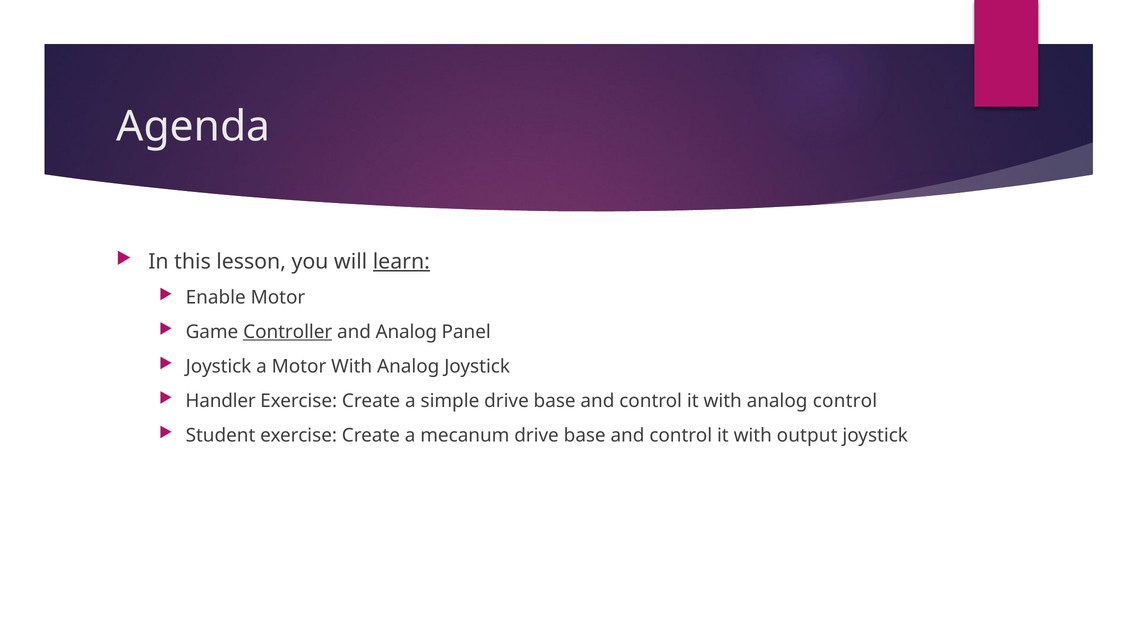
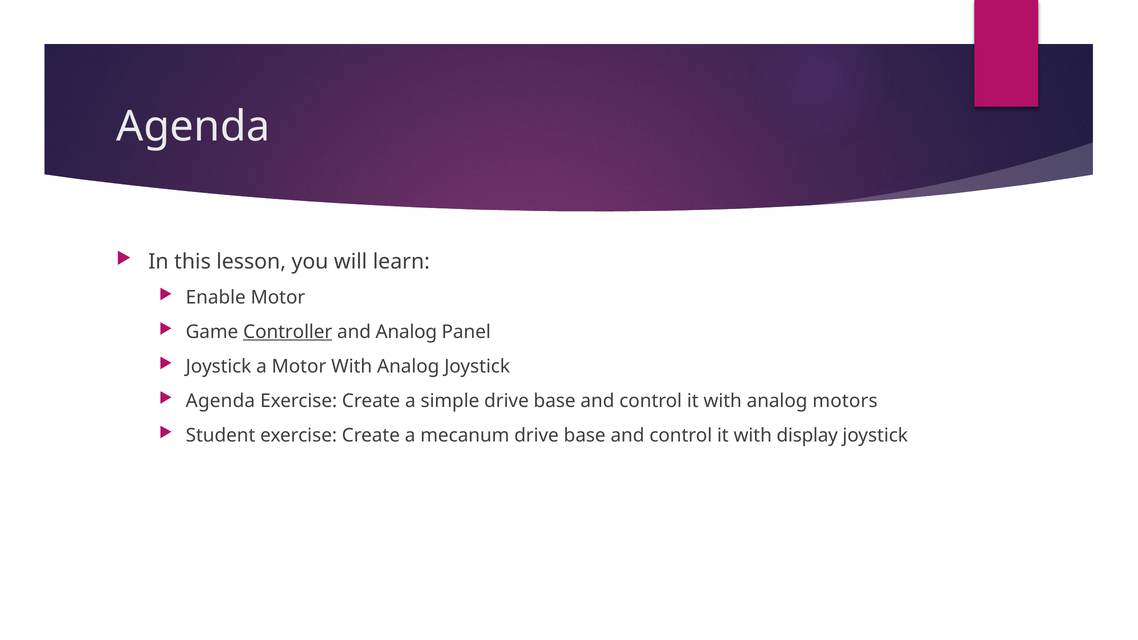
learn underline: present -> none
Handler at (221, 401): Handler -> Agenda
analog control: control -> motors
output: output -> display
